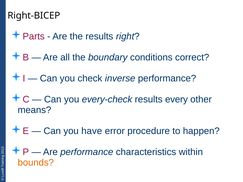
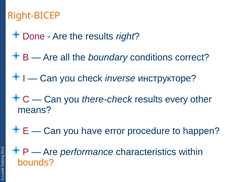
Right-BICEP colour: black -> orange
Parts: Parts -> Done
inverse performance: performance -> инструкторе
every-check: every-check -> there-check
